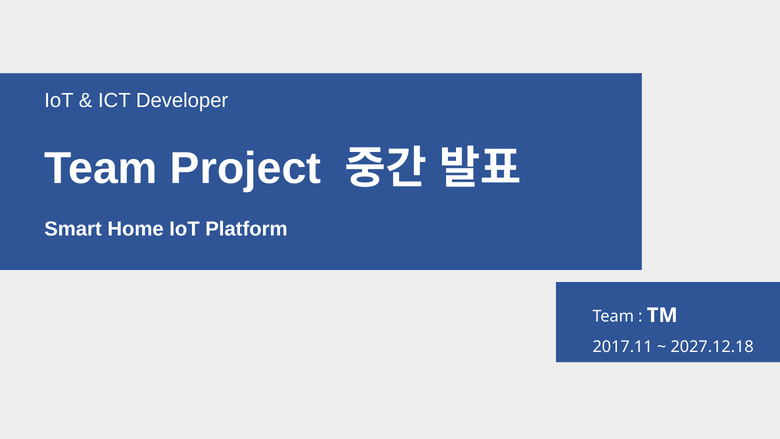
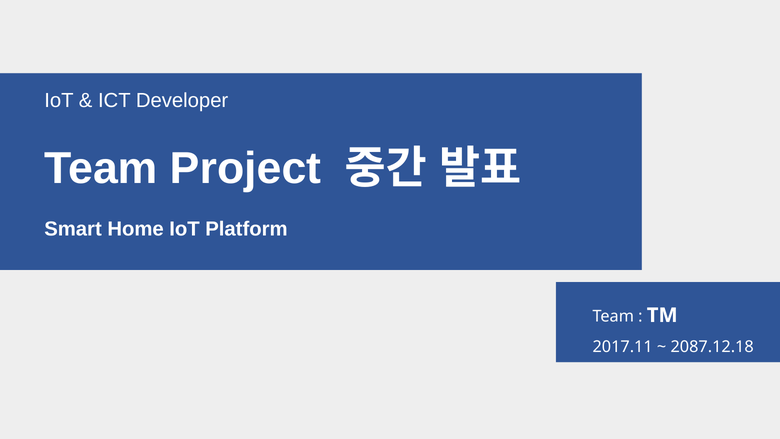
2027.12.18: 2027.12.18 -> 2087.12.18
